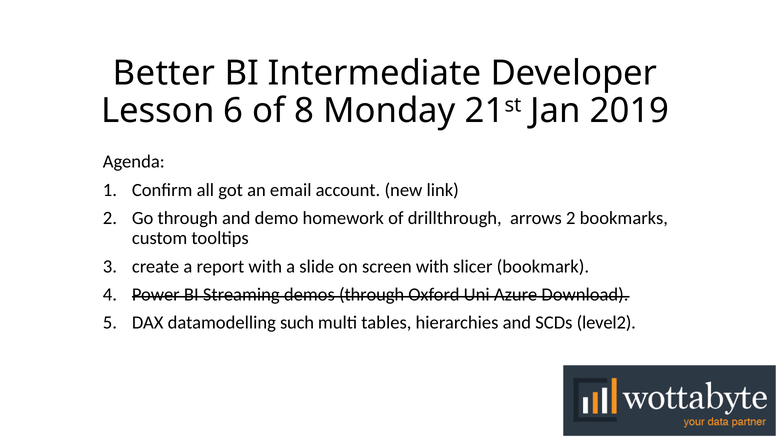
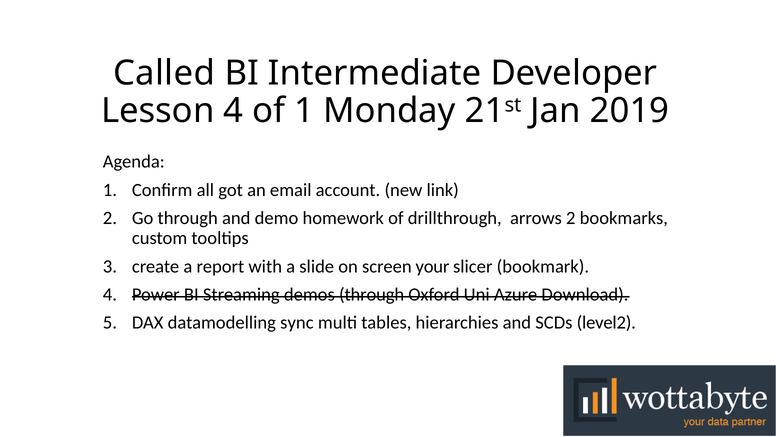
Better: Better -> Called
Lesson 6: 6 -> 4
of 8: 8 -> 1
screen with: with -> your
such: such -> sync
